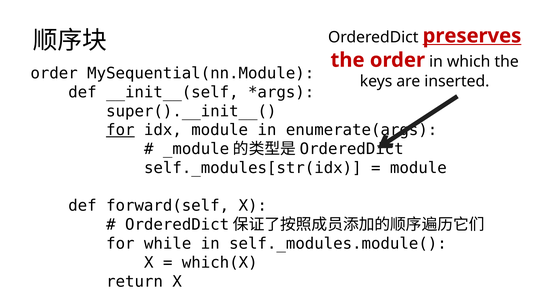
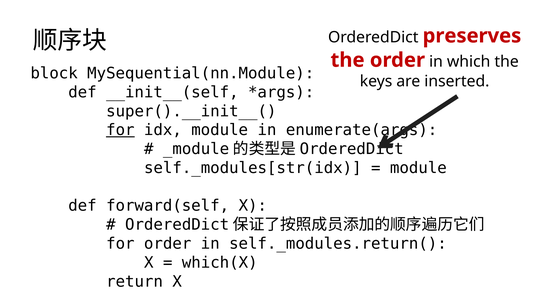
preserves underline: present -> none
order at (54, 73): order -> block
for while: while -> order
self._modules.module(: self._modules.module( -> self._modules.return(
